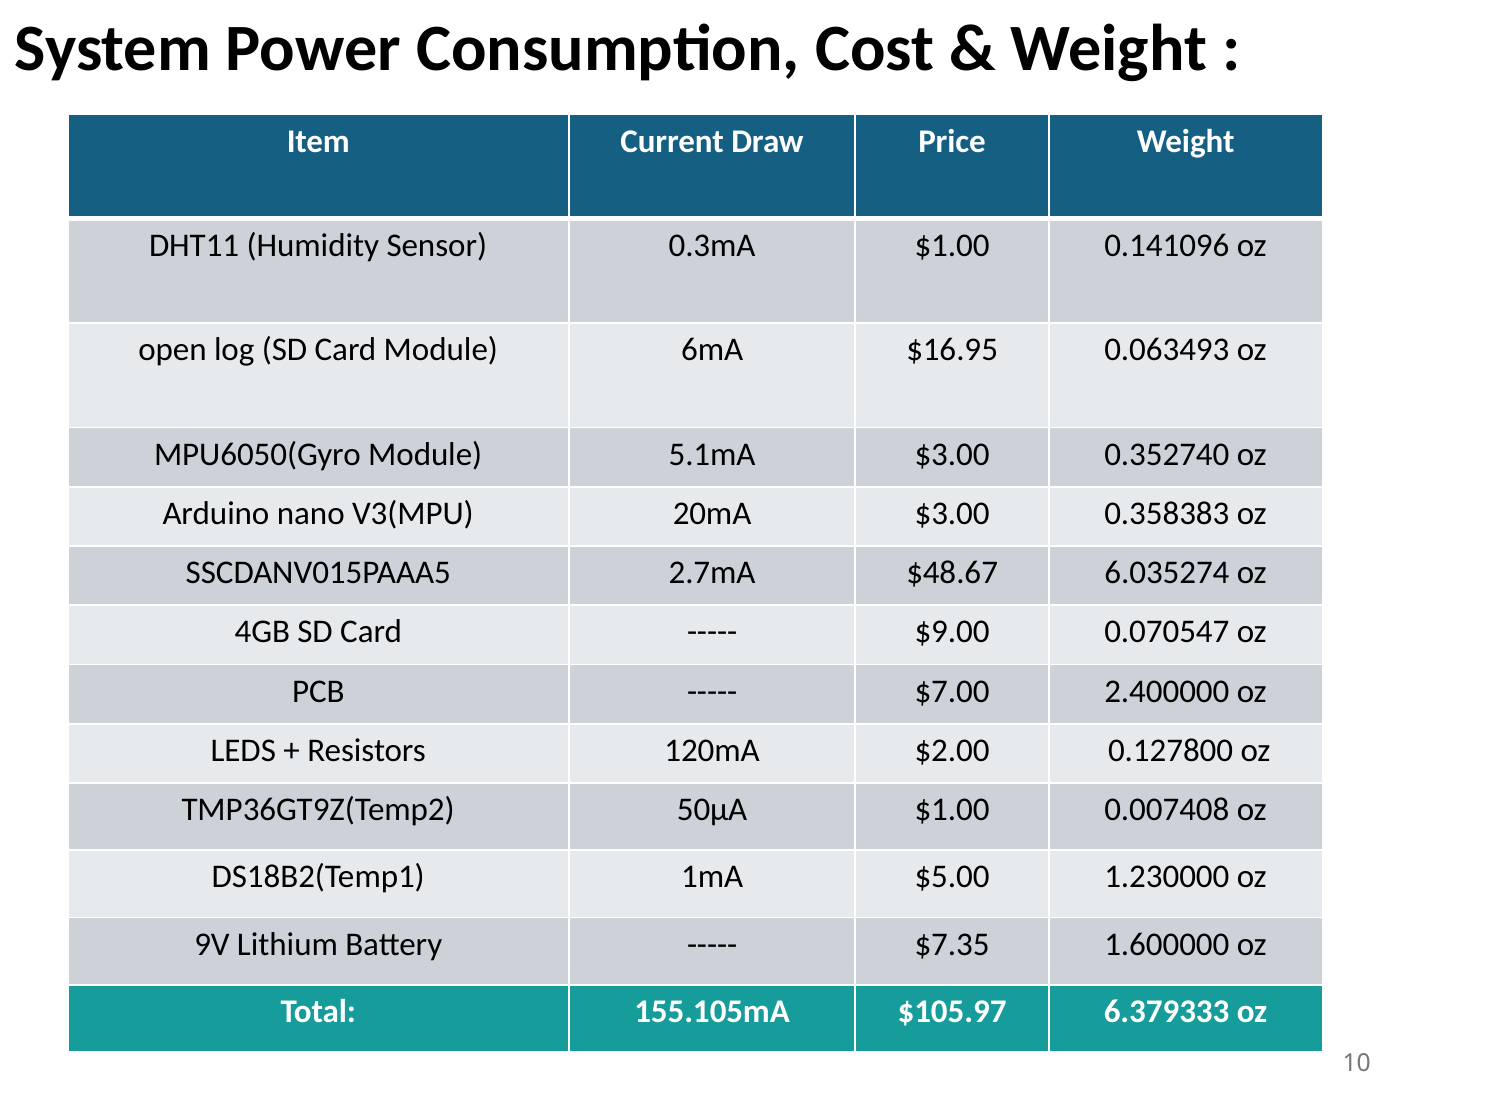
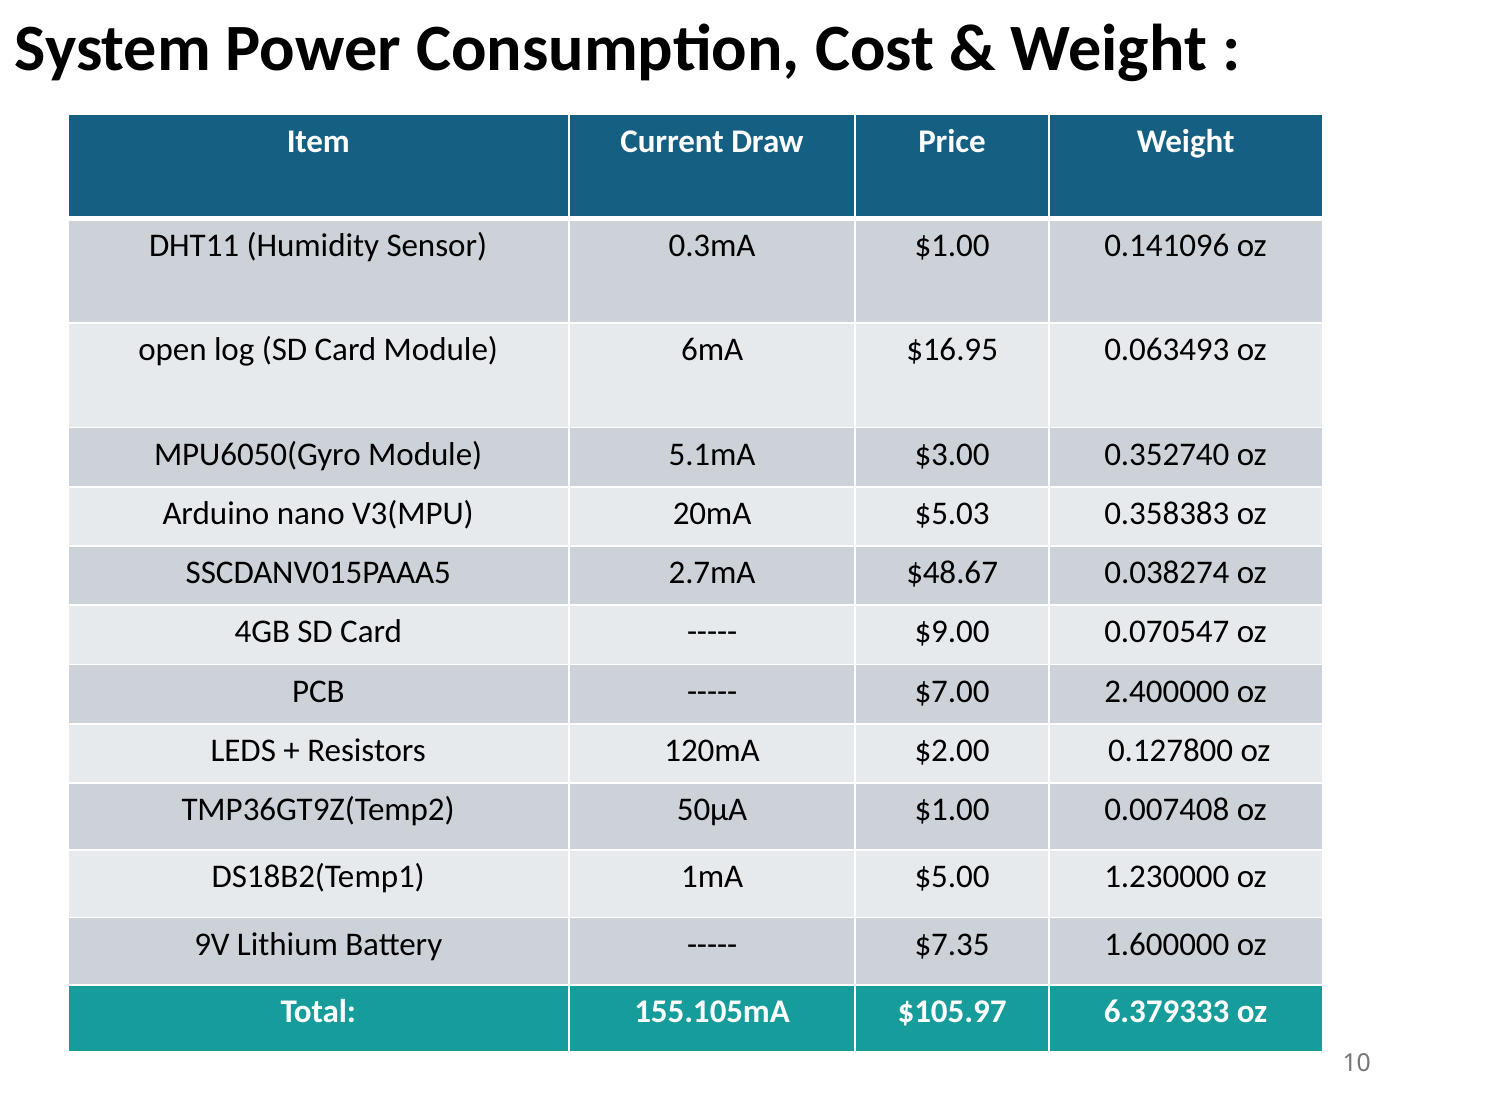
20mA $3.00: $3.00 -> $5.03
6.035274: 6.035274 -> 0.038274
